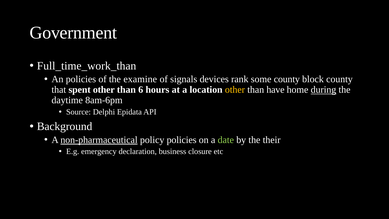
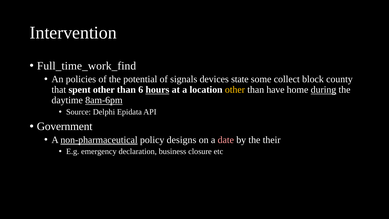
Government: Government -> Intervention
Full_time_work_than: Full_time_work_than -> Full_time_work_find
examine: examine -> potential
rank: rank -> state
some county: county -> collect
hours underline: none -> present
8am-6pm underline: none -> present
Background: Background -> Government
policy policies: policies -> designs
date colour: light green -> pink
